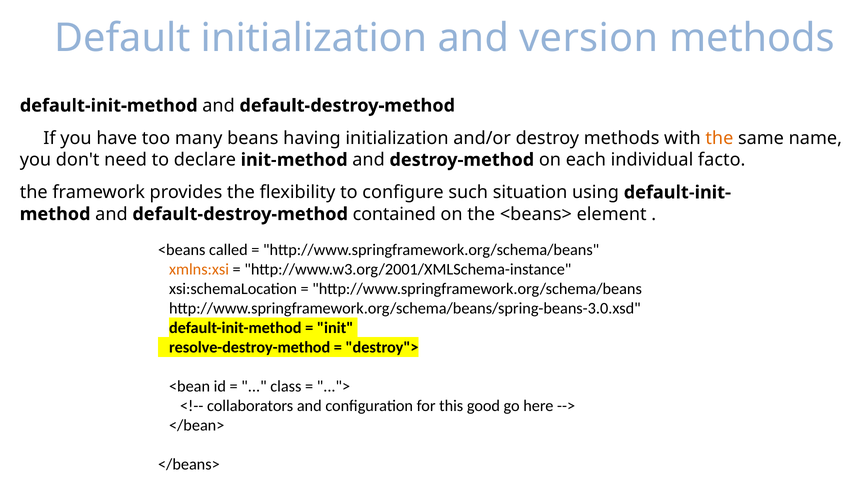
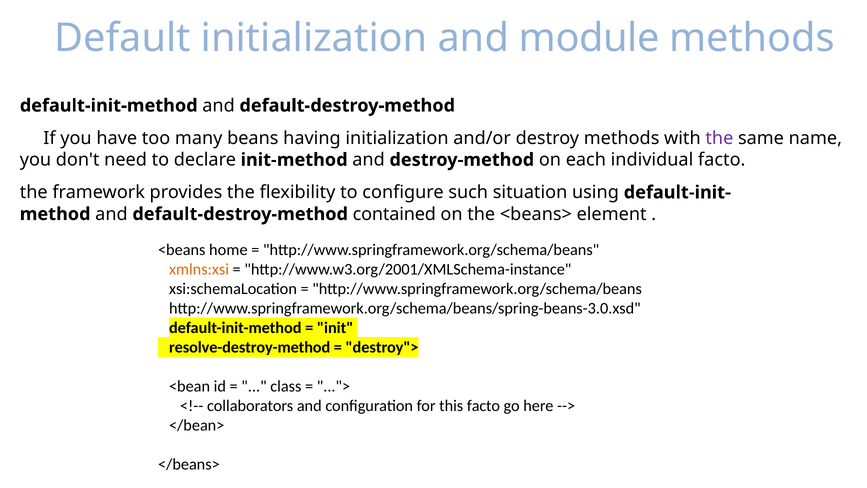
version: version -> module
the at (719, 138) colour: orange -> purple
called: called -> home
this good: good -> facto
